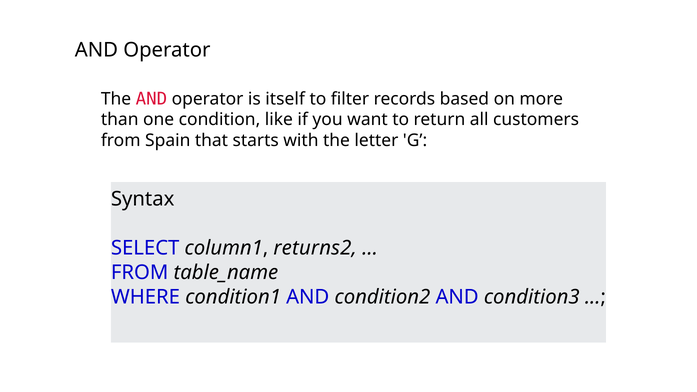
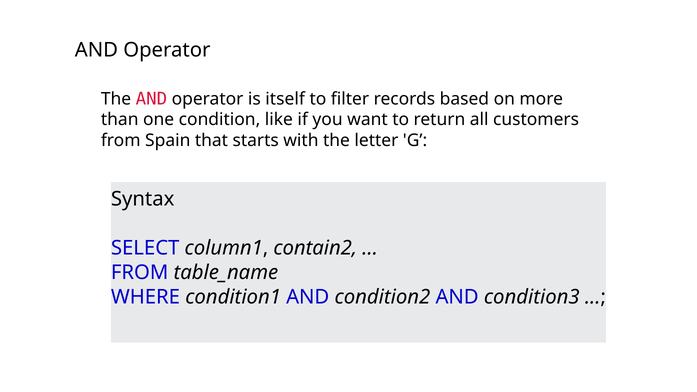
returns2: returns2 -> contain2
